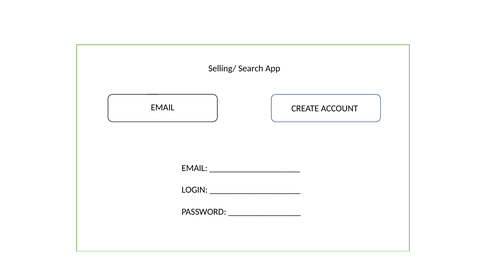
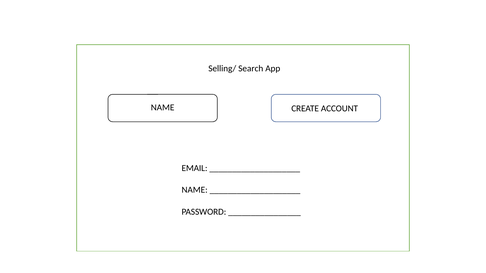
EMAIL at (163, 108): EMAIL -> NAME
LOGIN at (195, 190): LOGIN -> NAME
